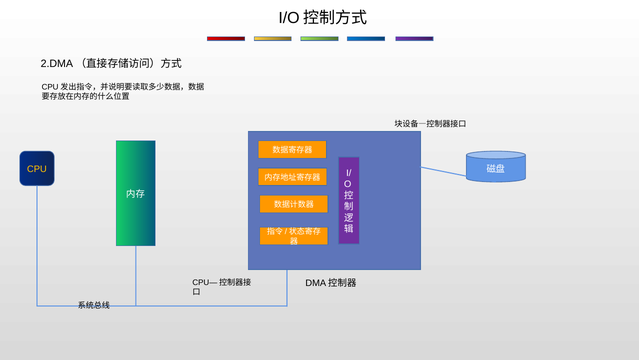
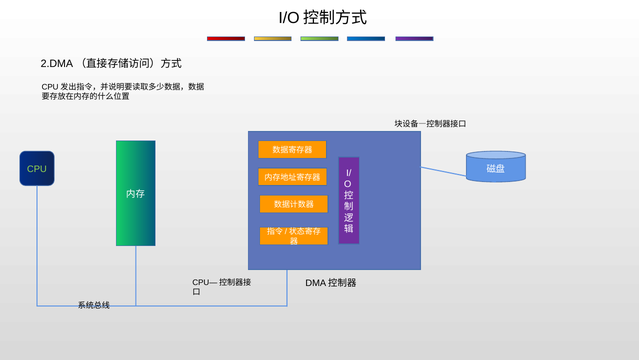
CPU colour: yellow -> light green
